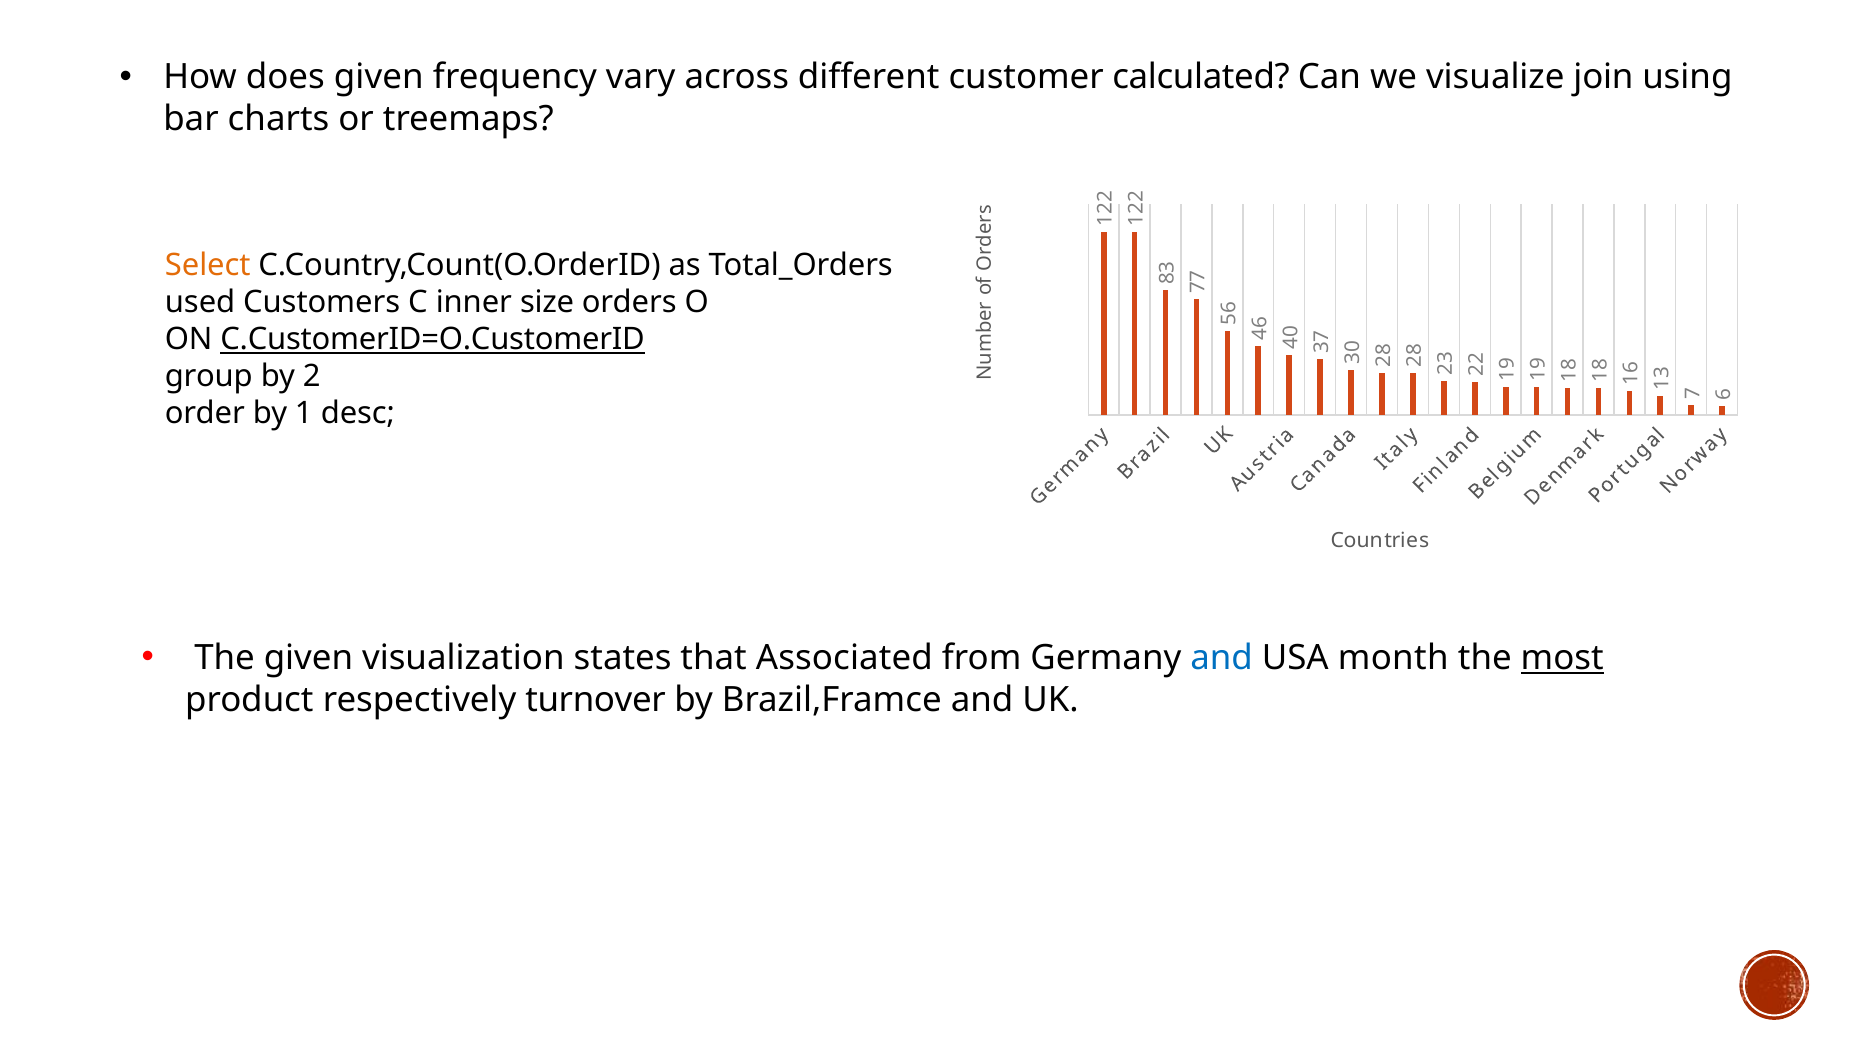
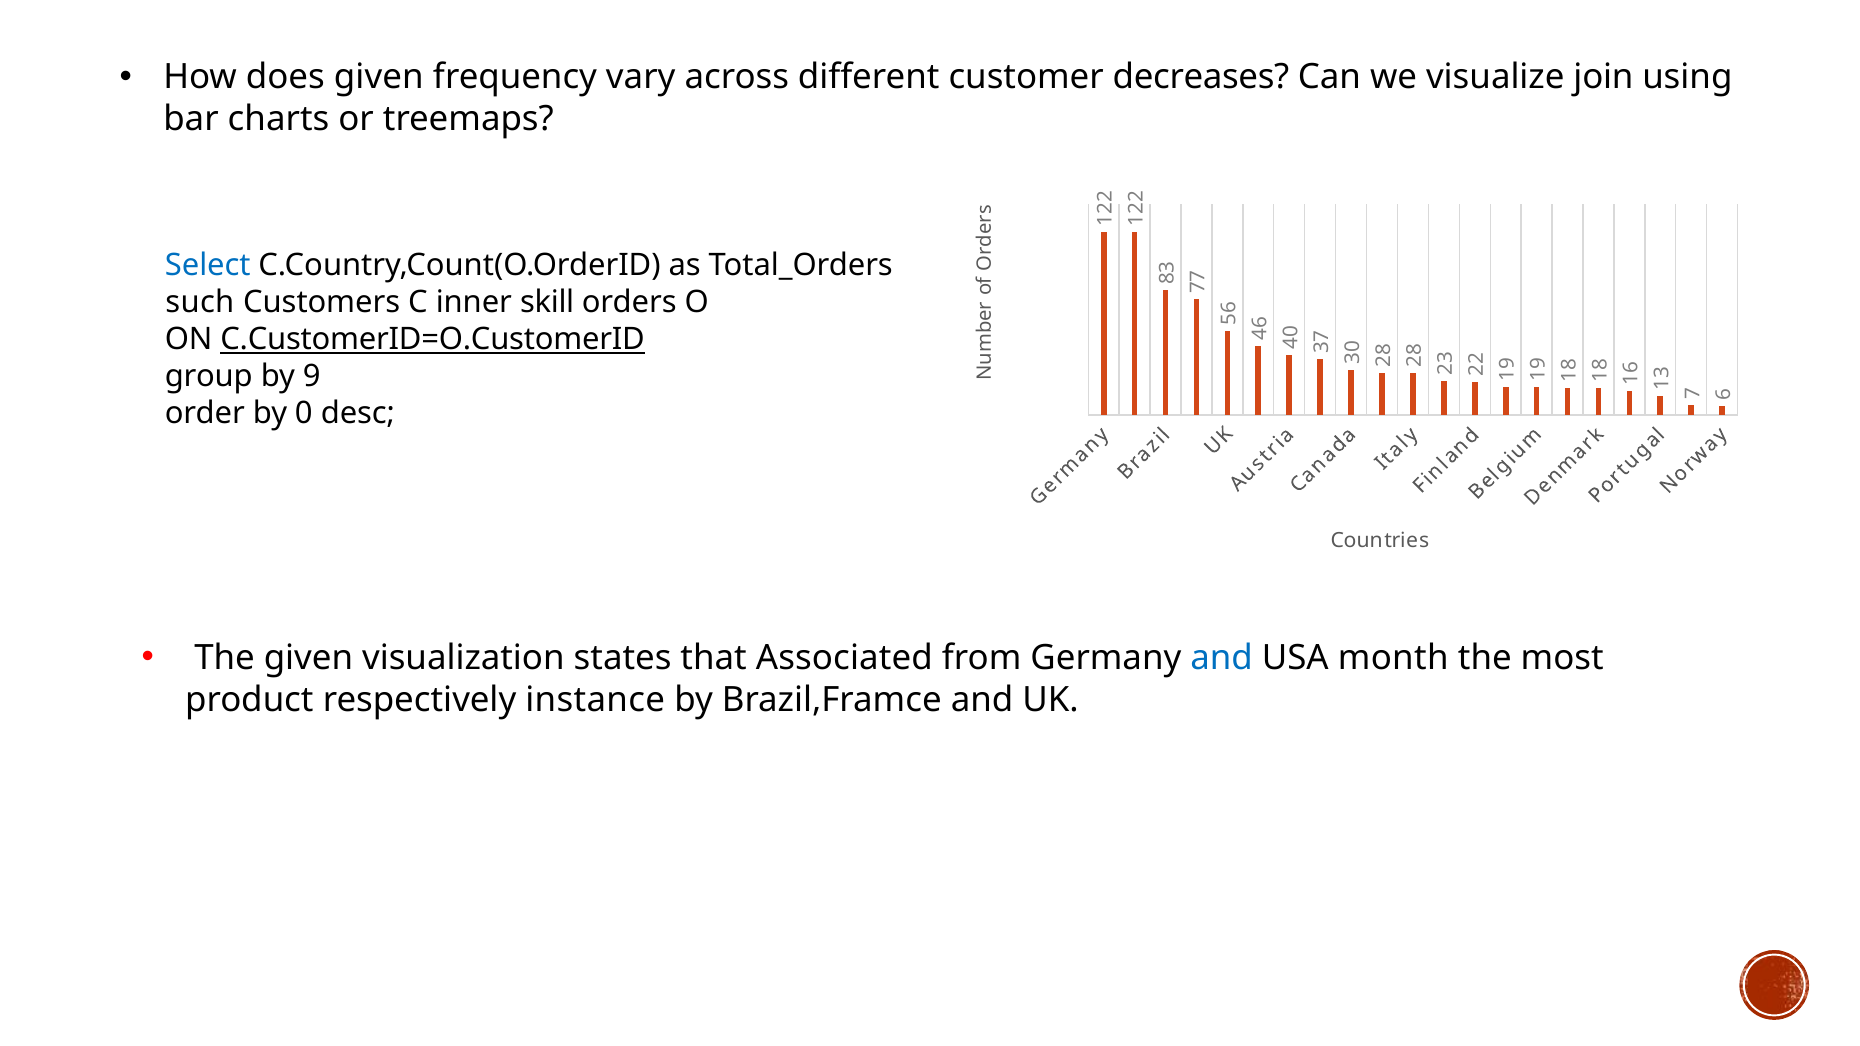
calculated: calculated -> decreases
Select colour: orange -> blue
used: used -> such
size: size -> skill
by 2: 2 -> 9
by 1: 1 -> 0
most underline: present -> none
turnover: turnover -> instance
